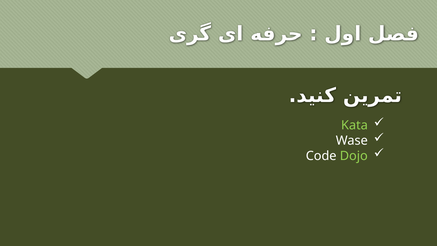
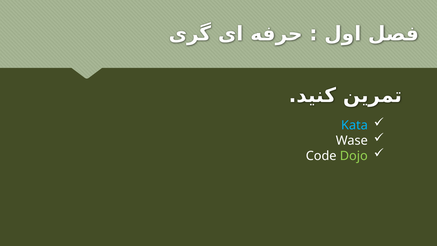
Kata colour: light green -> light blue
